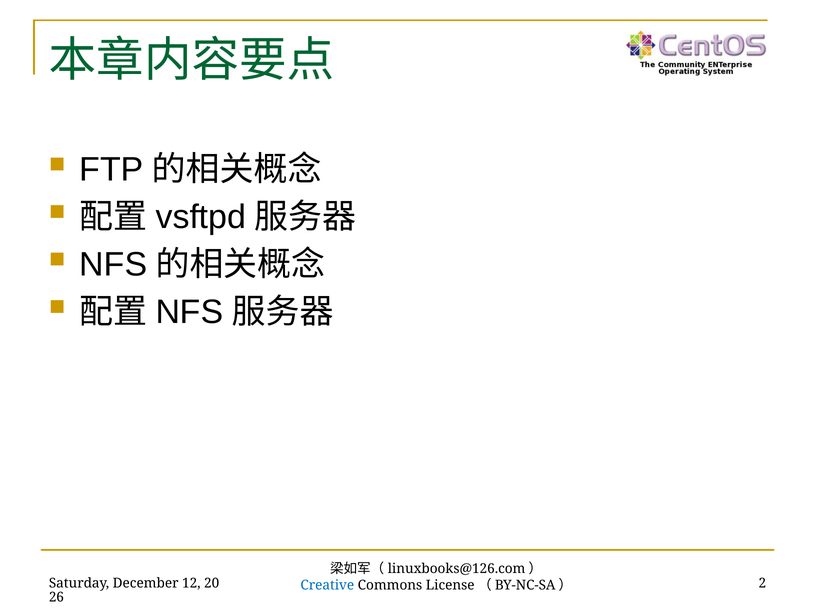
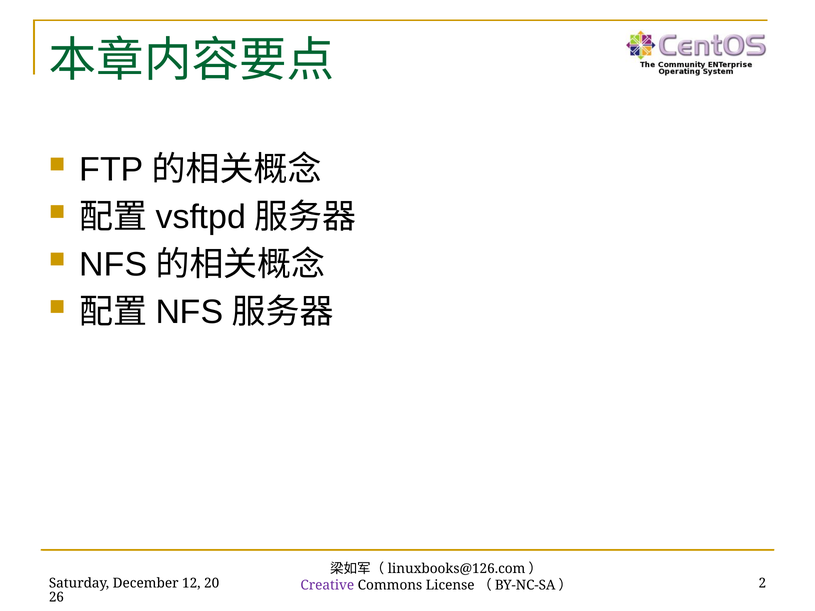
Creative colour: blue -> purple
